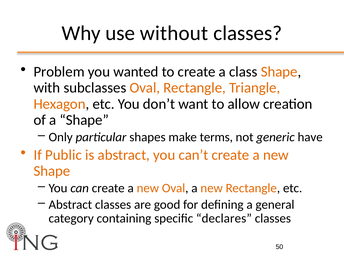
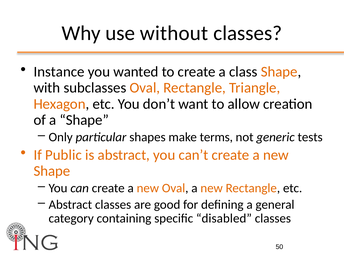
Problem: Problem -> Instance
have: have -> tests
declares: declares -> disabled
